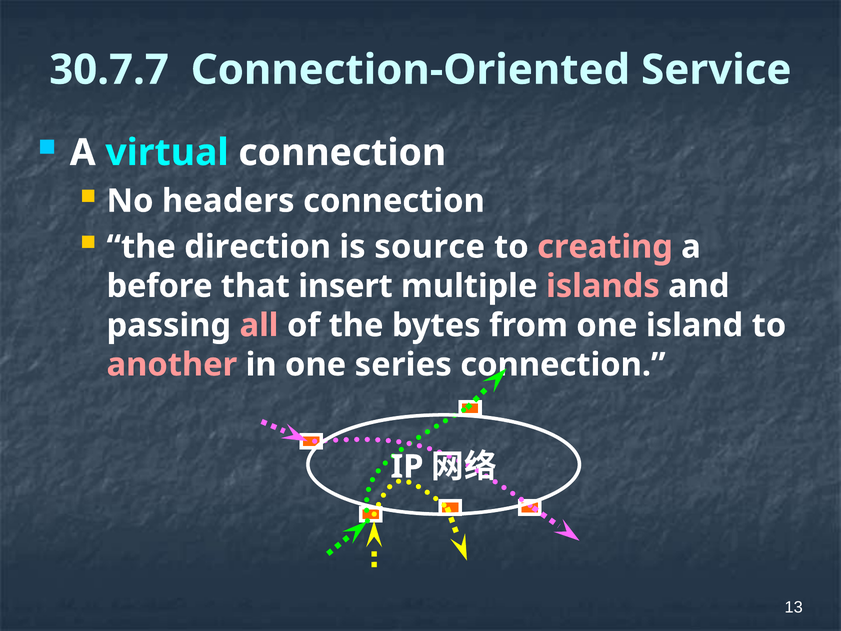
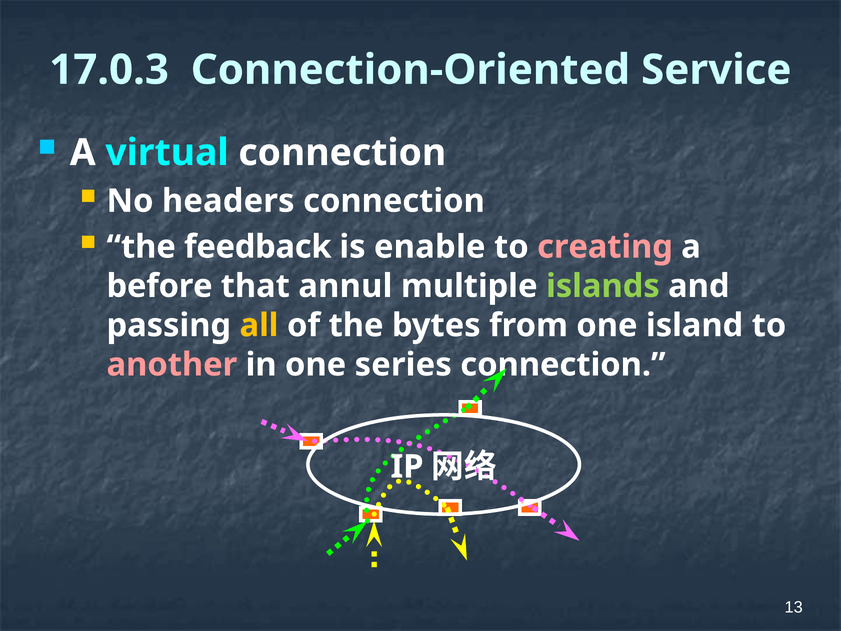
30.7.7: 30.7.7 -> 17.0.3
direction: direction -> feedback
source: source -> enable
insert: insert -> annul
islands colour: pink -> light green
all colour: pink -> yellow
